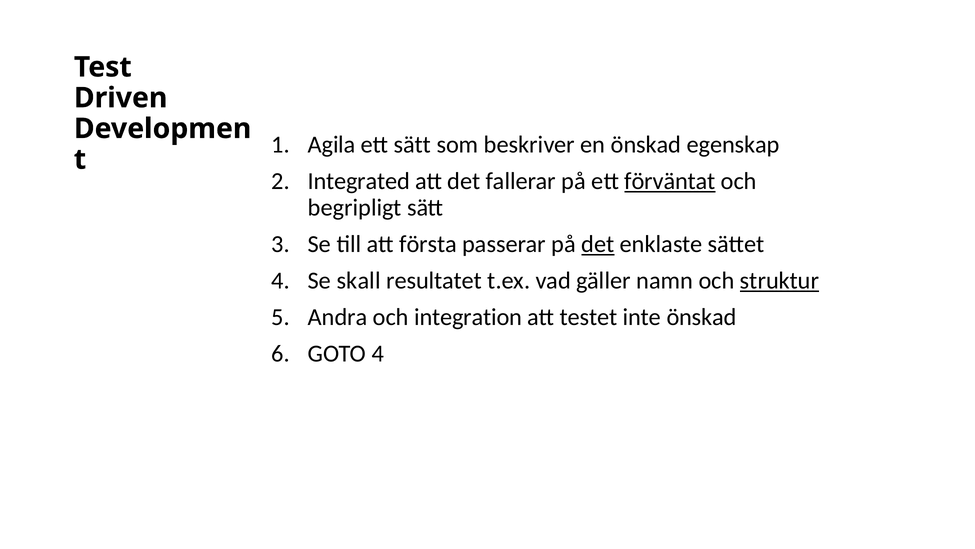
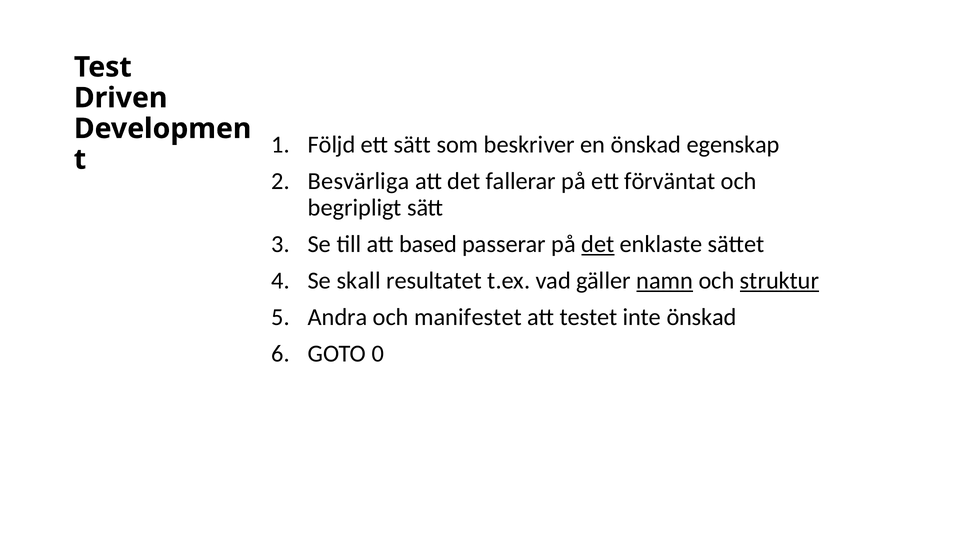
Agila: Agila -> Följd
Integrated: Integrated -> Besvärliga
förväntat underline: present -> none
första: första -> based
namn underline: none -> present
integration: integration -> manifestet
GOTO 4: 4 -> 0
